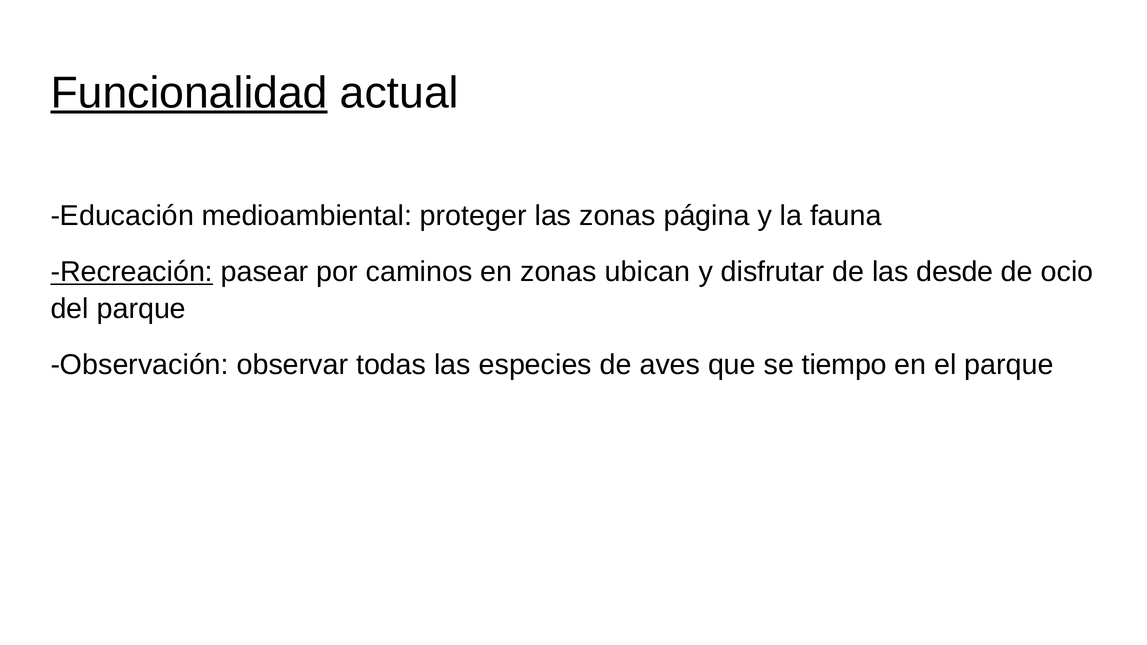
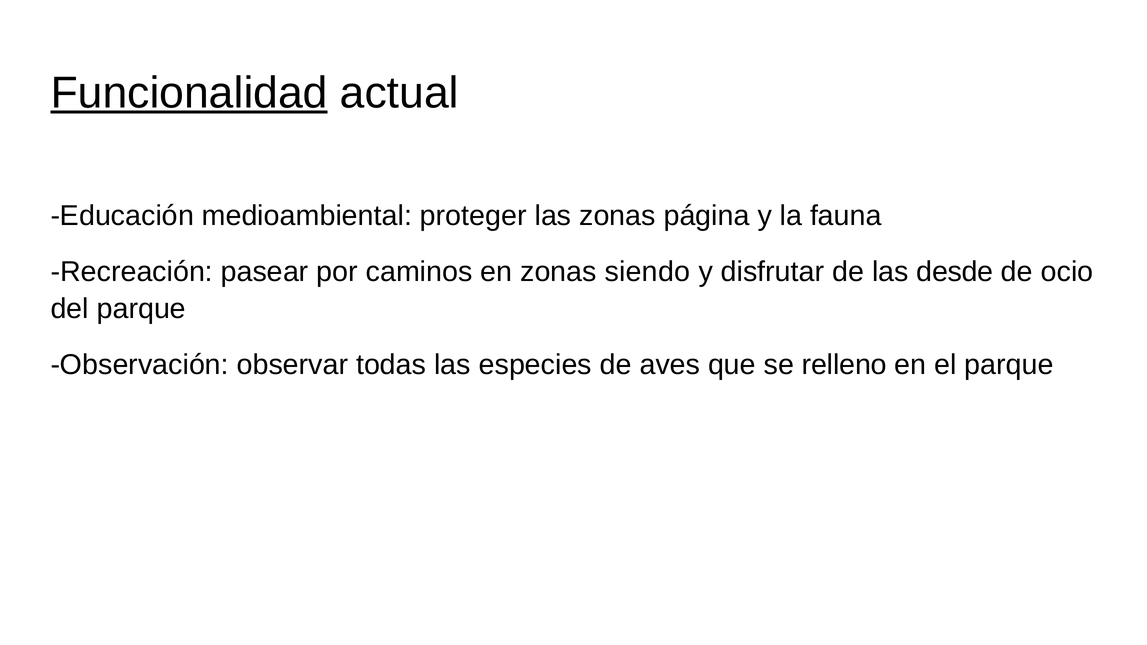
Recreación underline: present -> none
ubican: ubican -> siendo
tiempo: tiempo -> relleno
